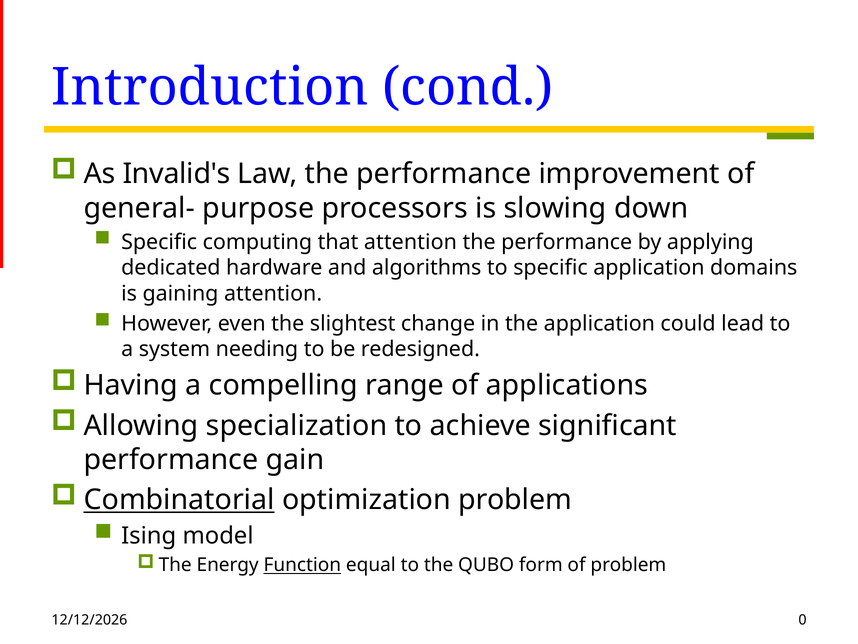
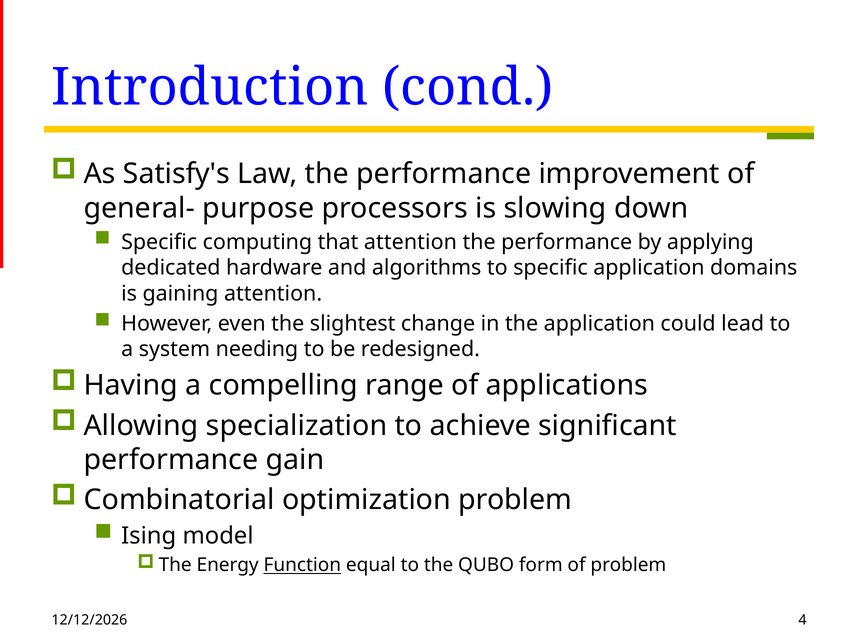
Invalid's: Invalid's -> Satisfy's
Combinatorial underline: present -> none
0: 0 -> 4
